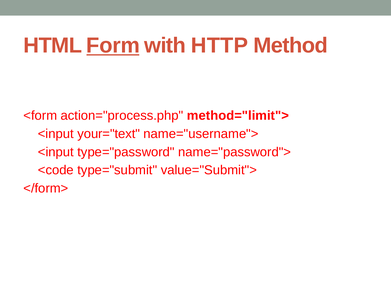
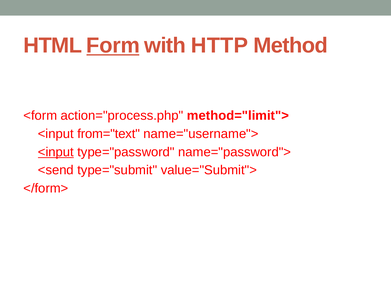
your="text: your="text -> from="text
<input at (56, 152) underline: none -> present
<code: <code -> <send
